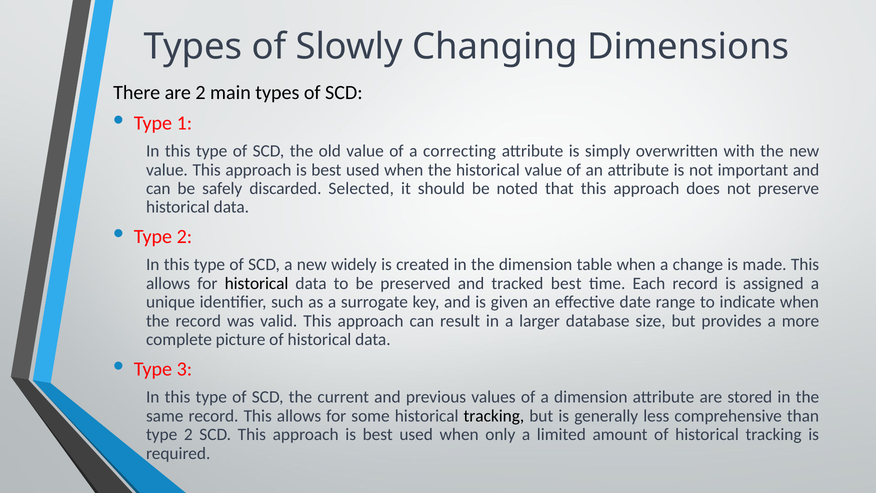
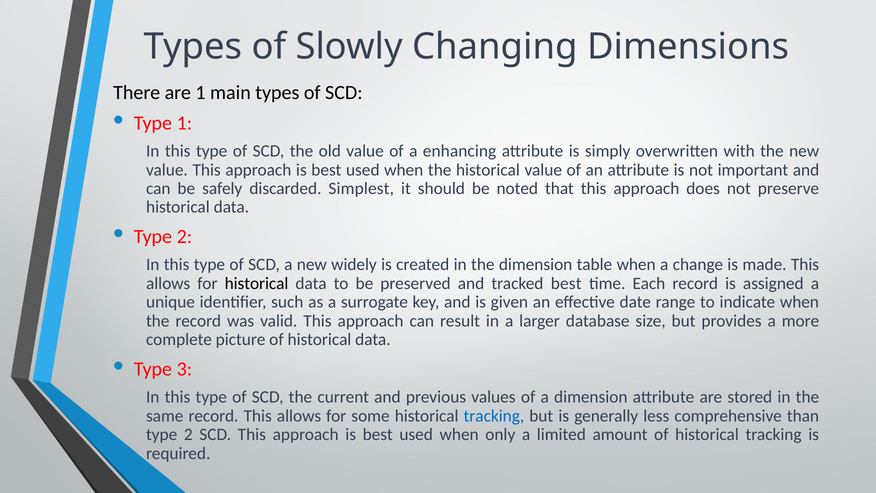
are 2: 2 -> 1
correcting: correcting -> enhancing
Selected: Selected -> Simplest
tracking at (494, 416) colour: black -> blue
